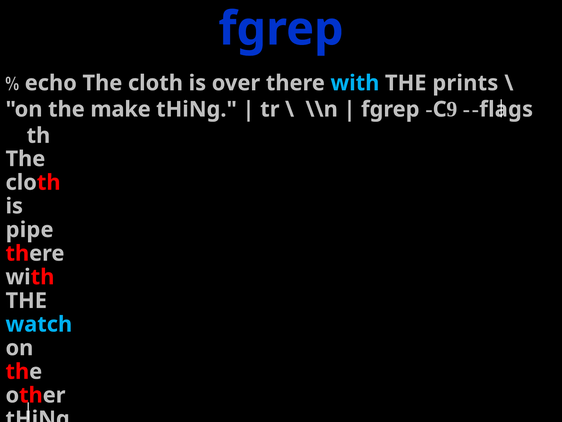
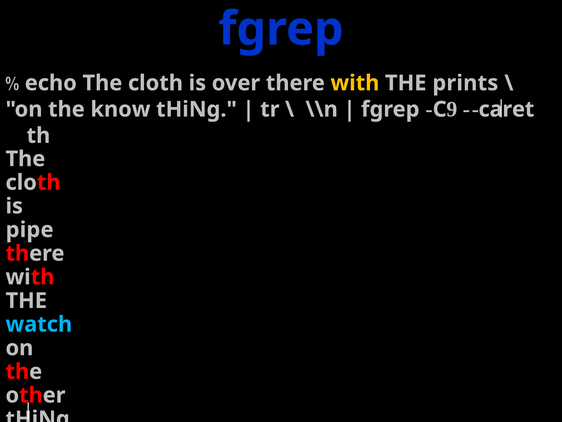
with at (355, 83) colour: light blue -> yellow
make: make -> know
flags: flags -> caret
